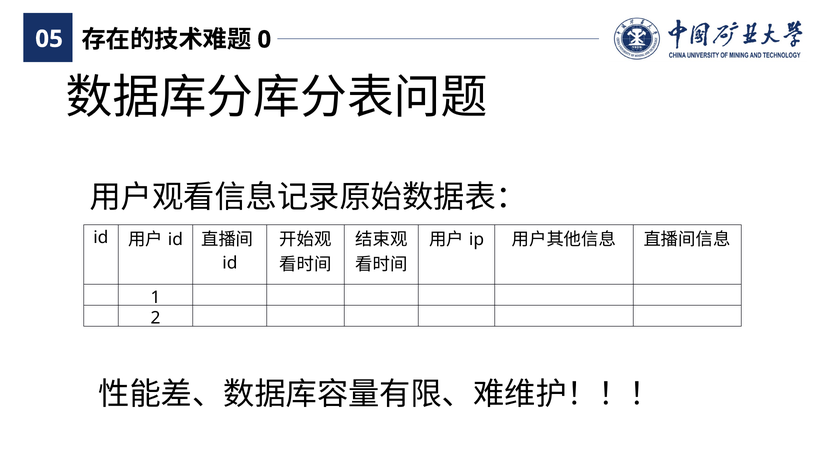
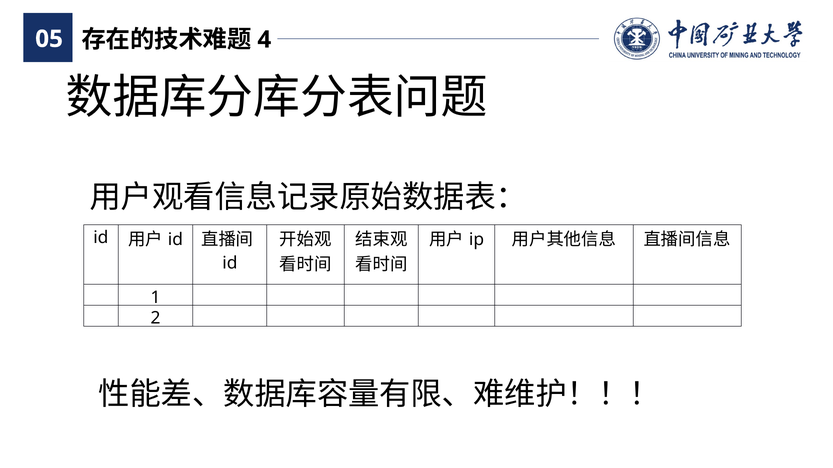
0: 0 -> 4
